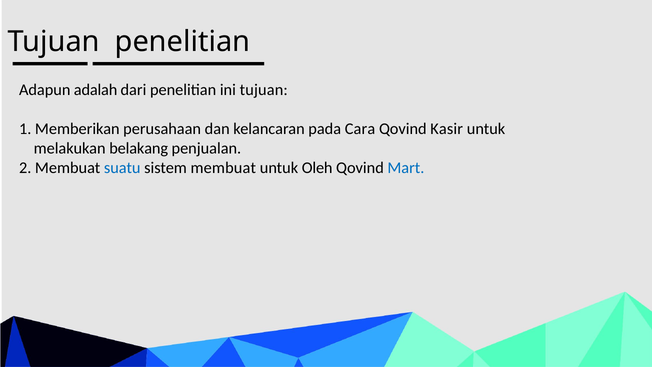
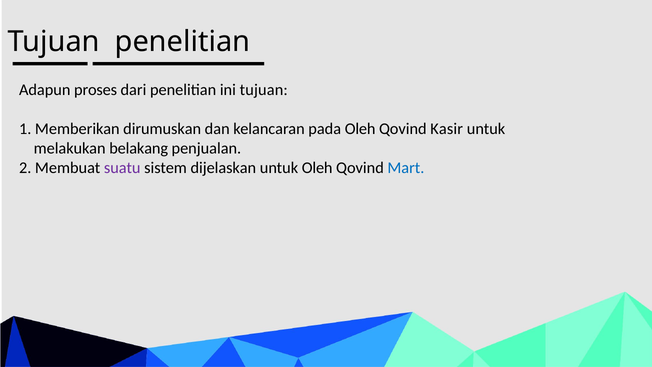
adalah: adalah -> proses
perusahaan: perusahaan -> dirumuskan
pada Cara: Cara -> Oleh
suatu colour: blue -> purple
sistem membuat: membuat -> dijelaskan
